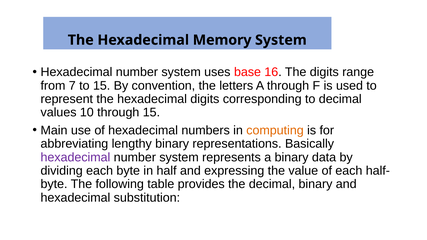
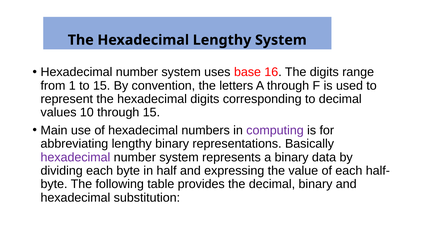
Hexadecimal Memory: Memory -> Lengthy
7: 7 -> 1
computing colour: orange -> purple
